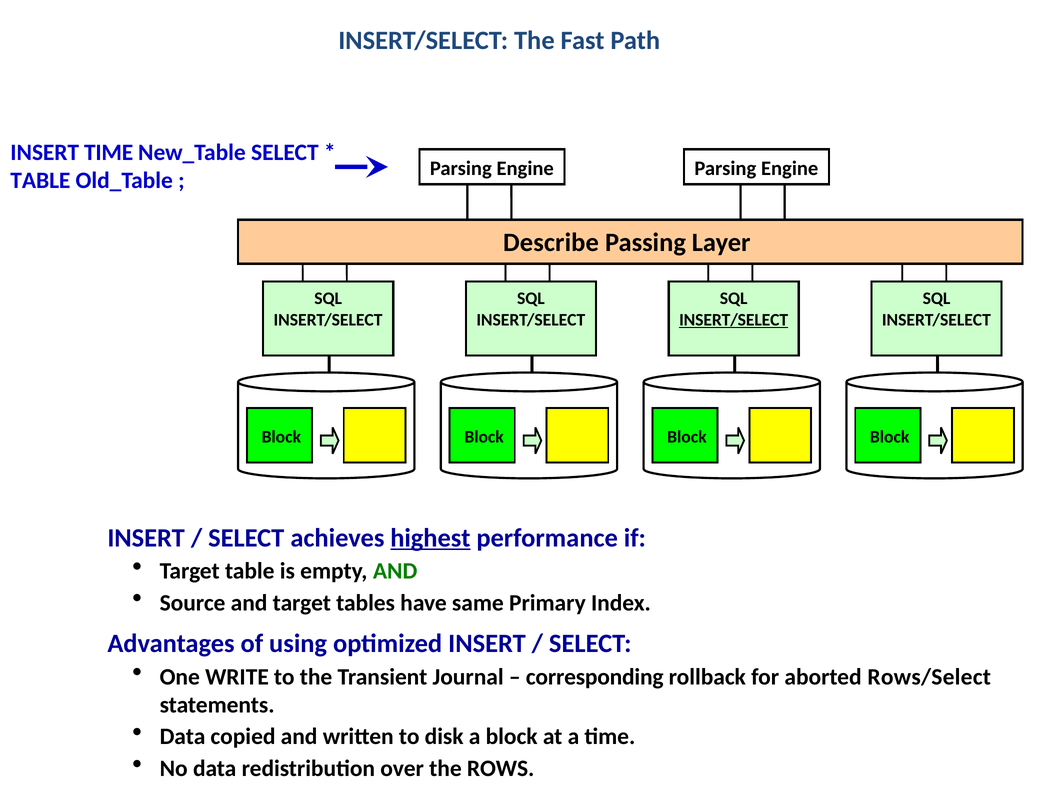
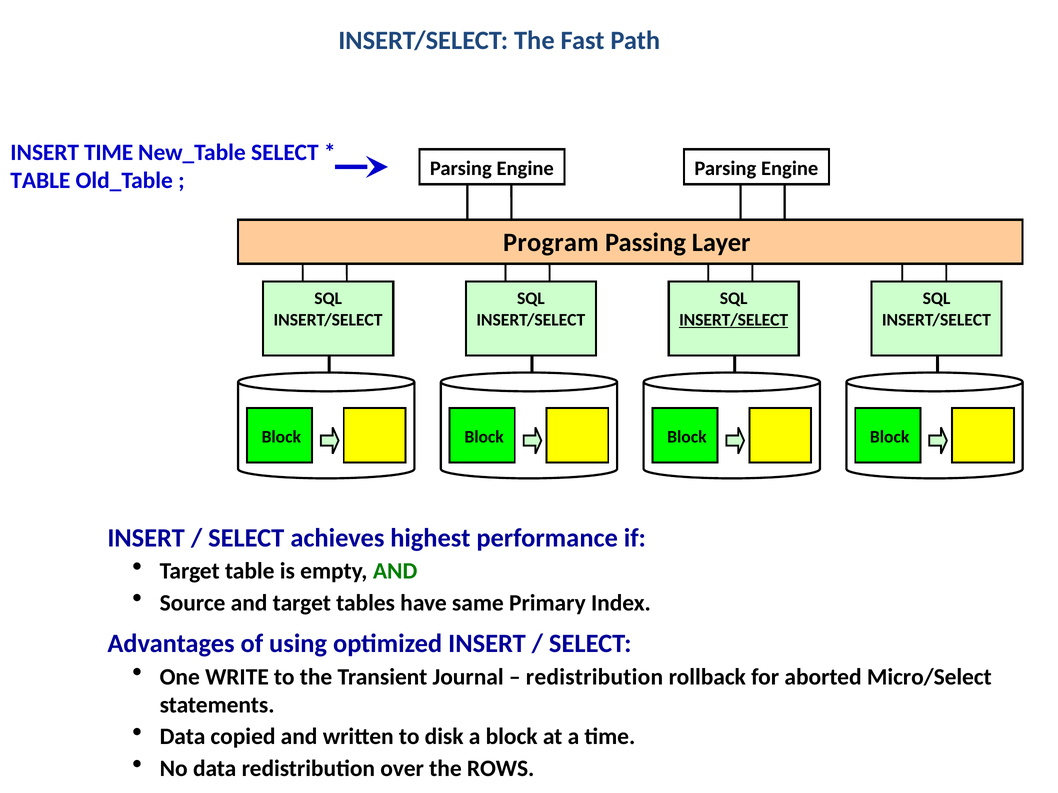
Describe: Describe -> Program
highest underline: present -> none
corresponding at (595, 677): corresponding -> redistribution
Rows/Select: Rows/Select -> Micro/Select
